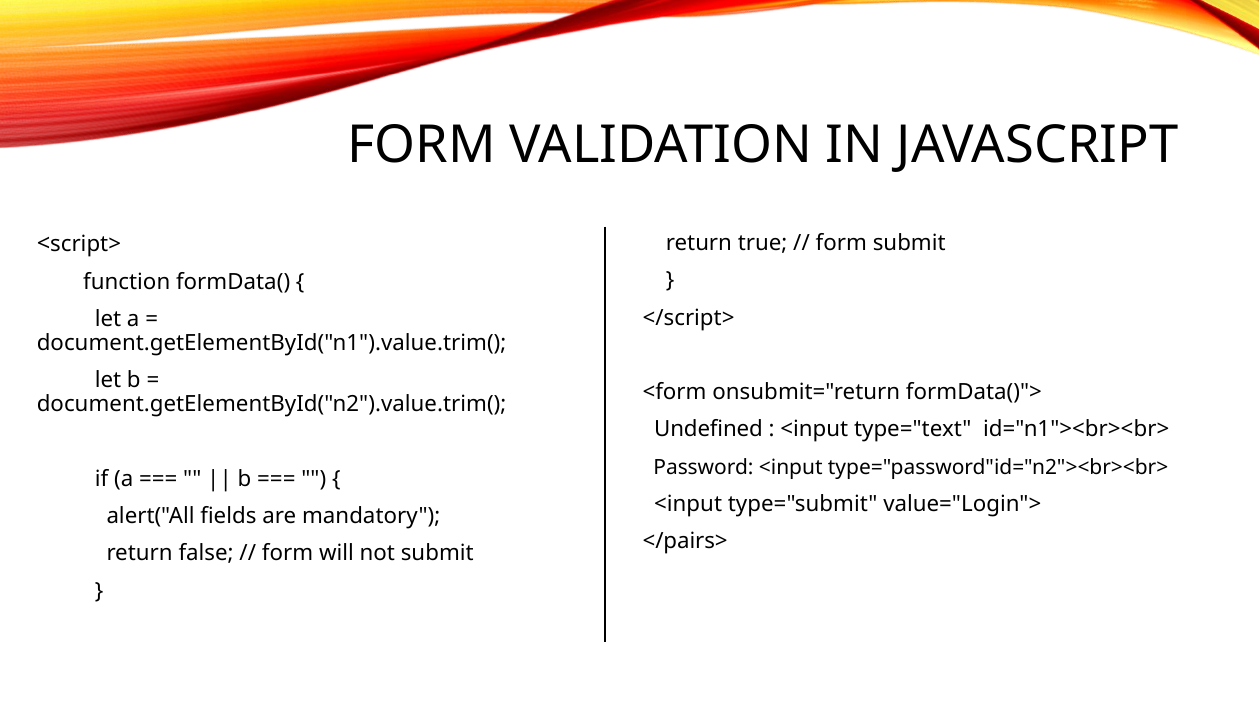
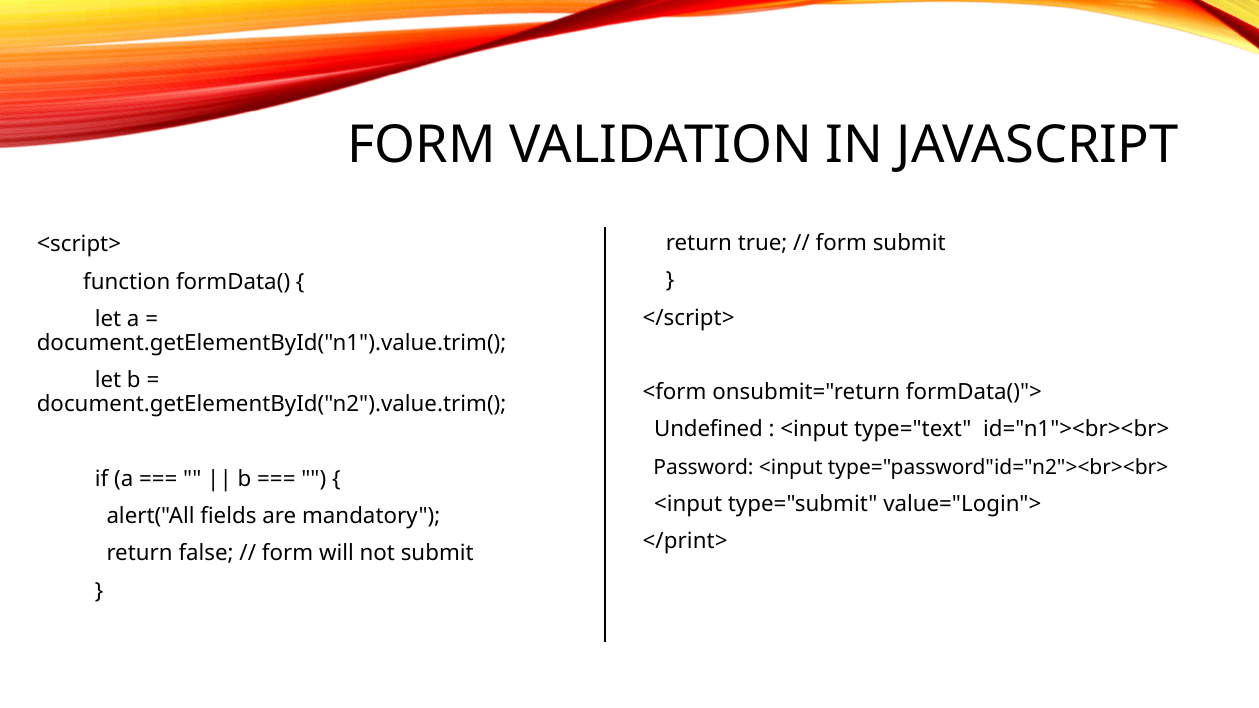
</pairs>: </pairs> -> </print>
